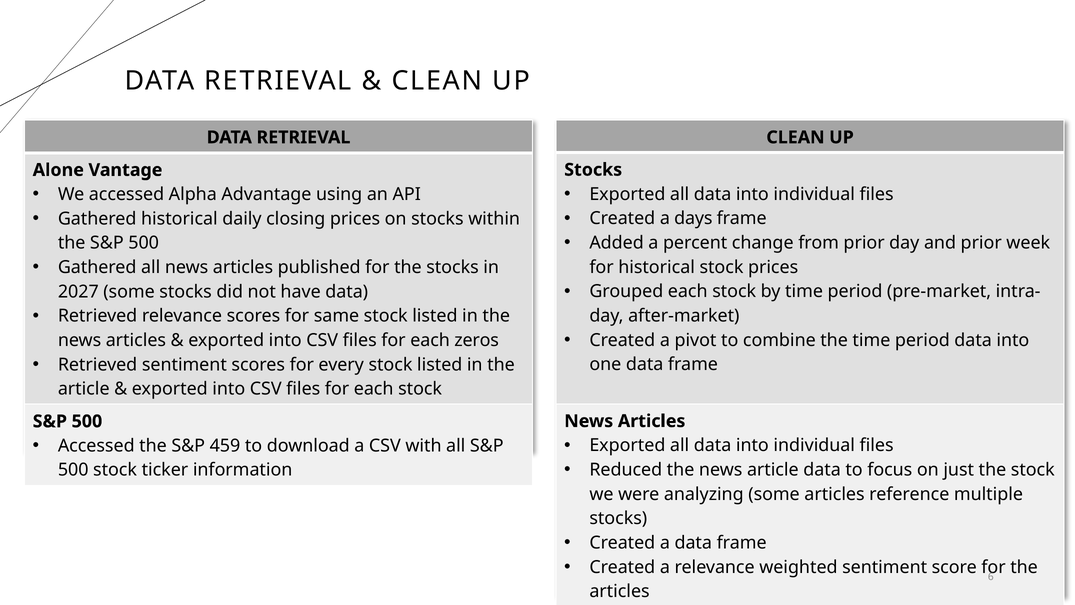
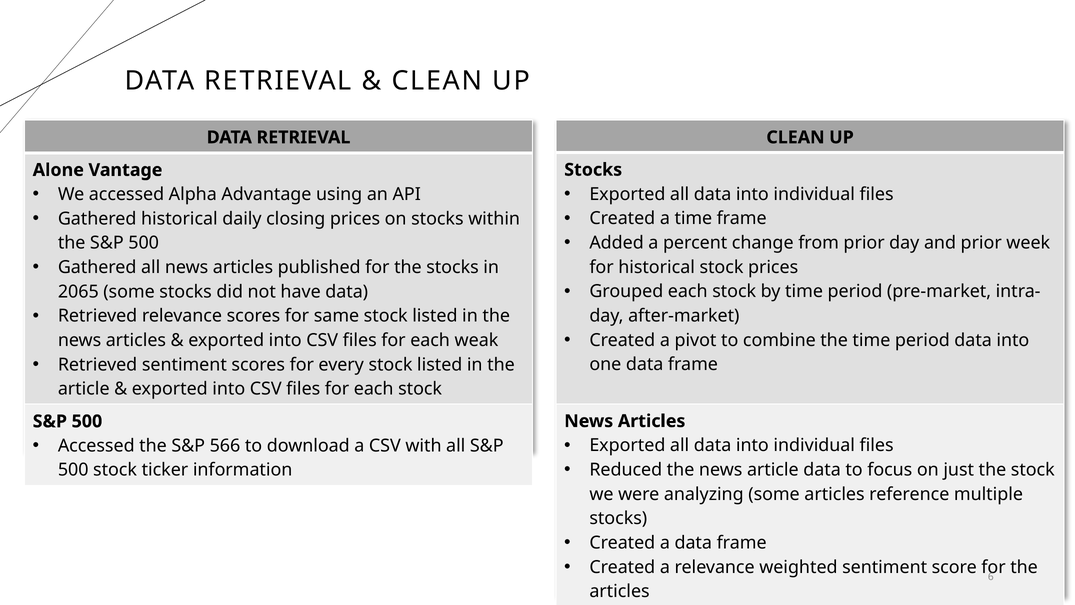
a days: days -> time
2027: 2027 -> 2065
each zeros: zeros -> weak
459: 459 -> 566
